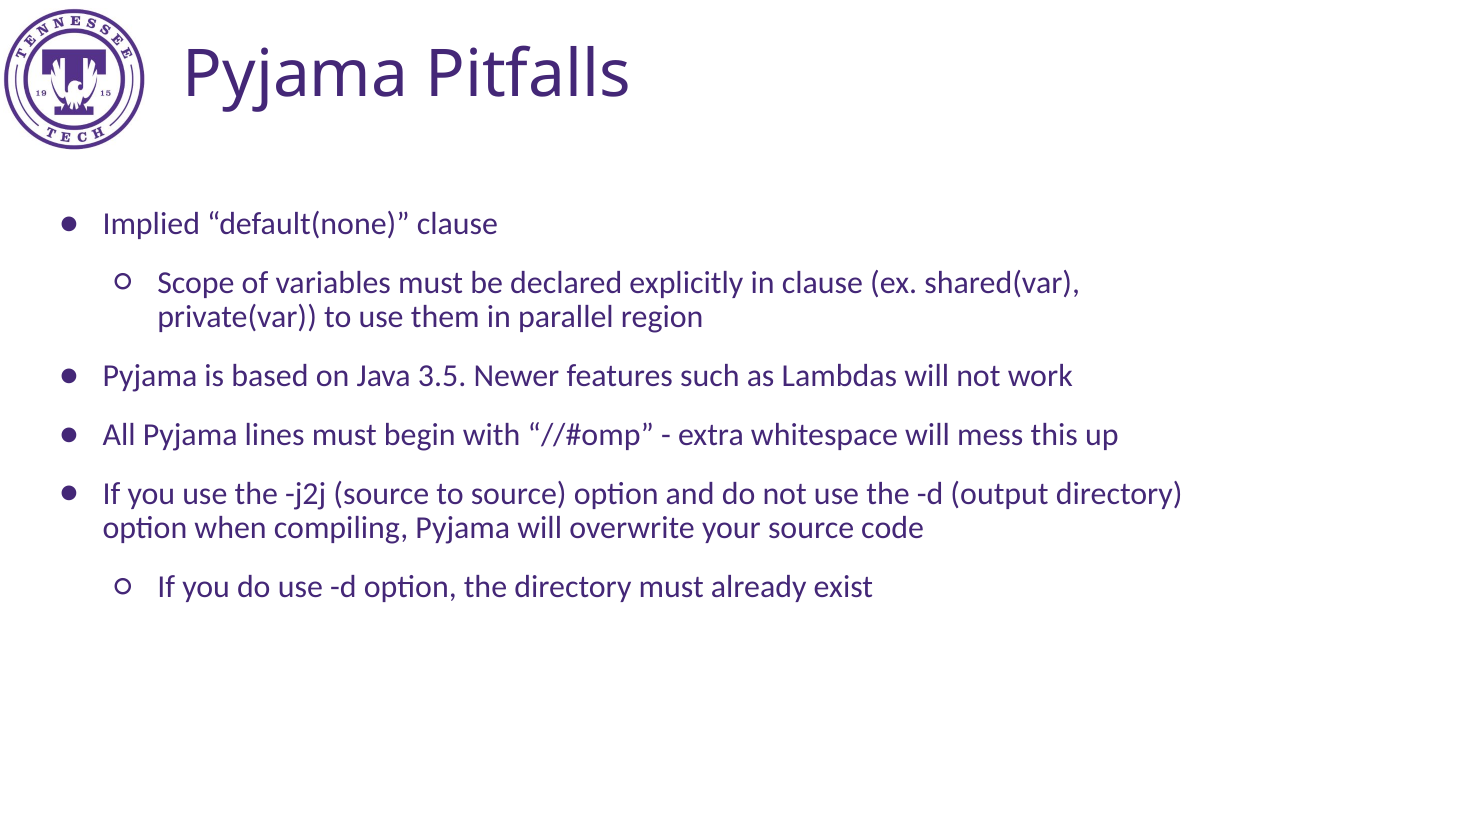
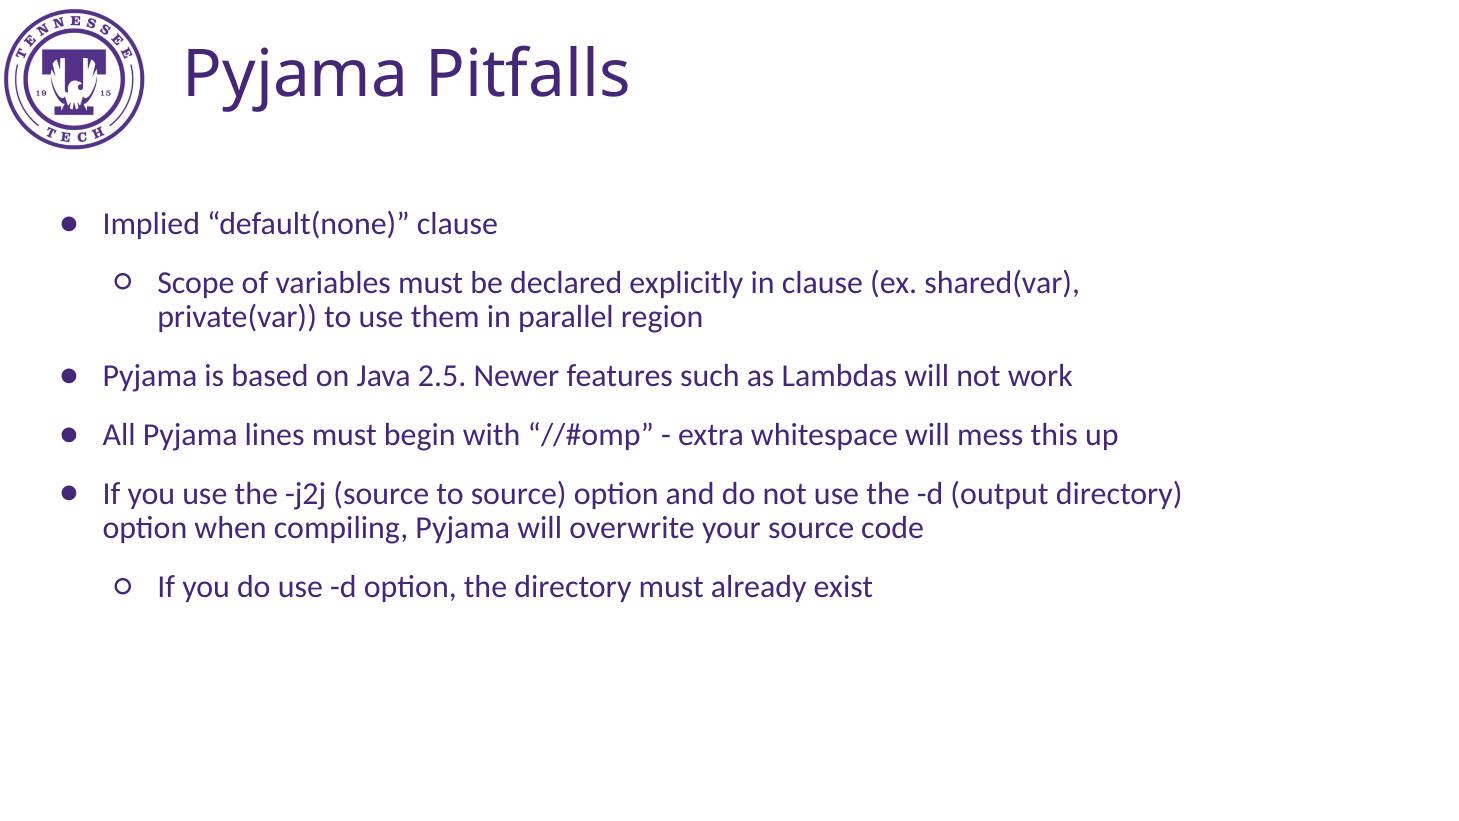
3.5: 3.5 -> 2.5
